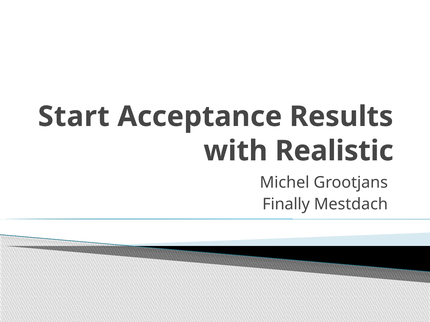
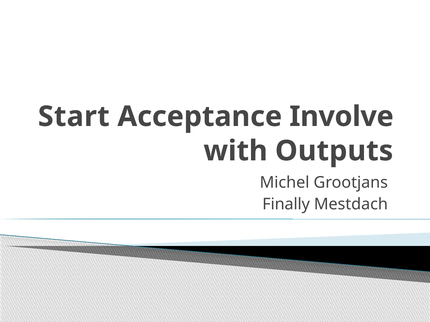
Results: Results -> Involve
Realistic: Realistic -> Outputs
